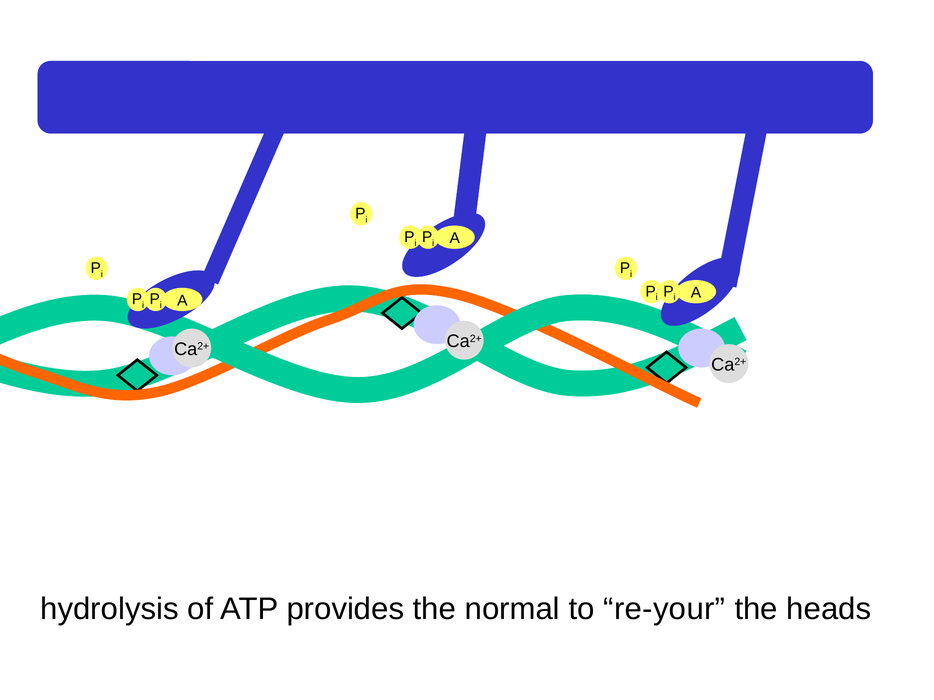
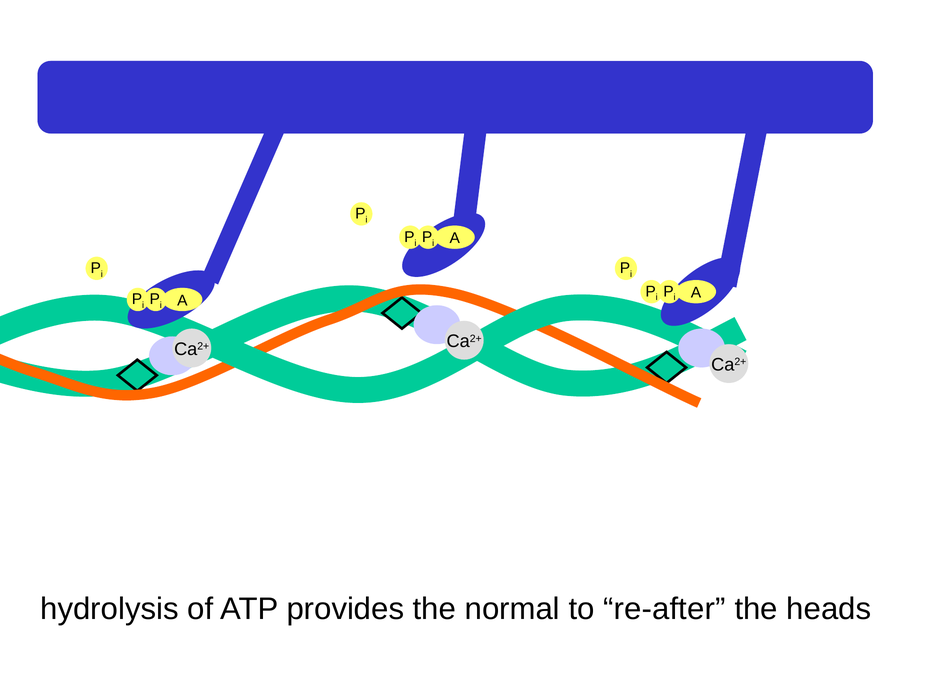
re-your: re-your -> re-after
